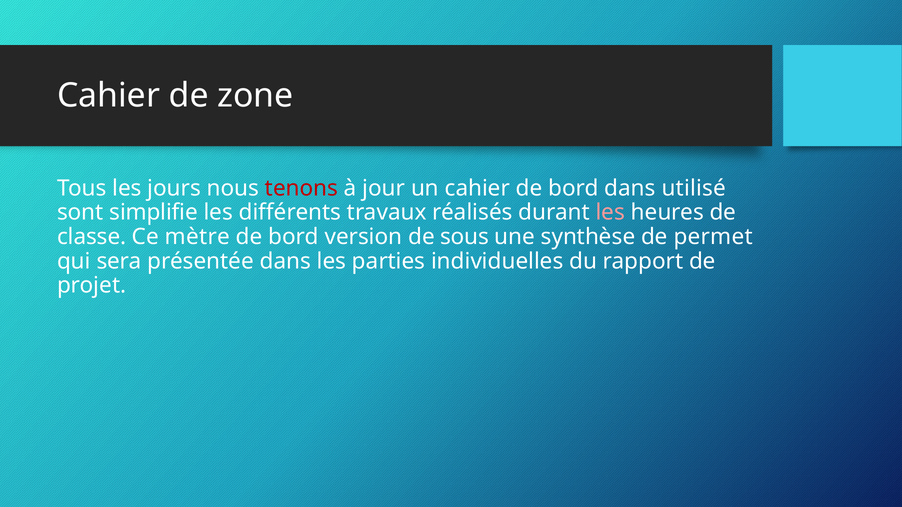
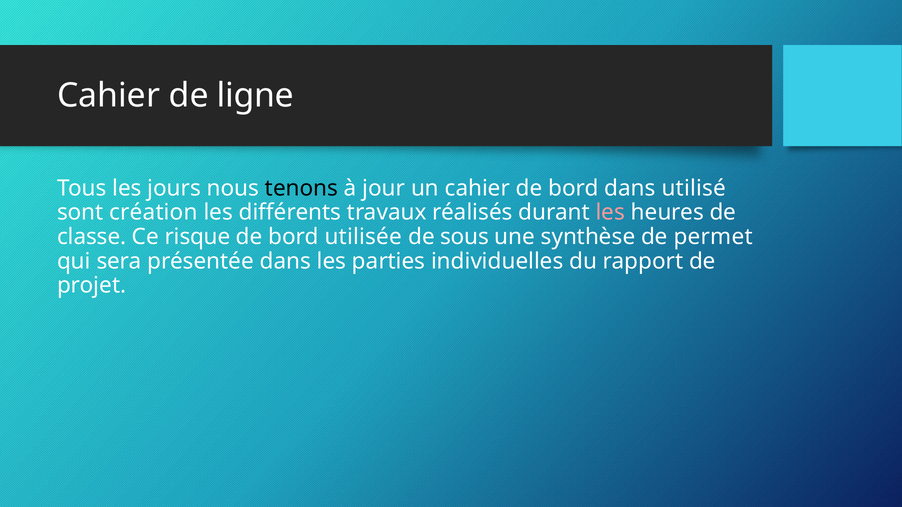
zone: zone -> ligne
tenons colour: red -> black
simplifie: simplifie -> création
mètre: mètre -> risque
version: version -> utilisée
